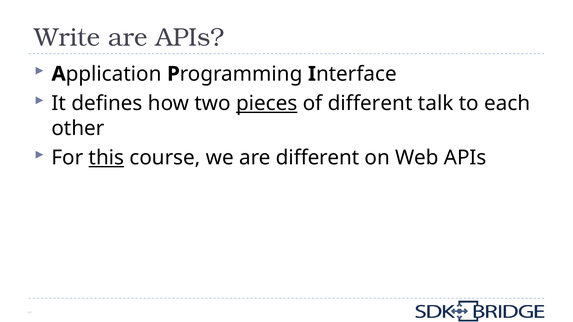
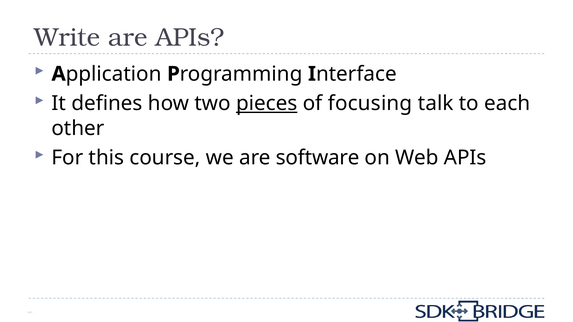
of different: different -> focusing
this underline: present -> none
are different: different -> software
